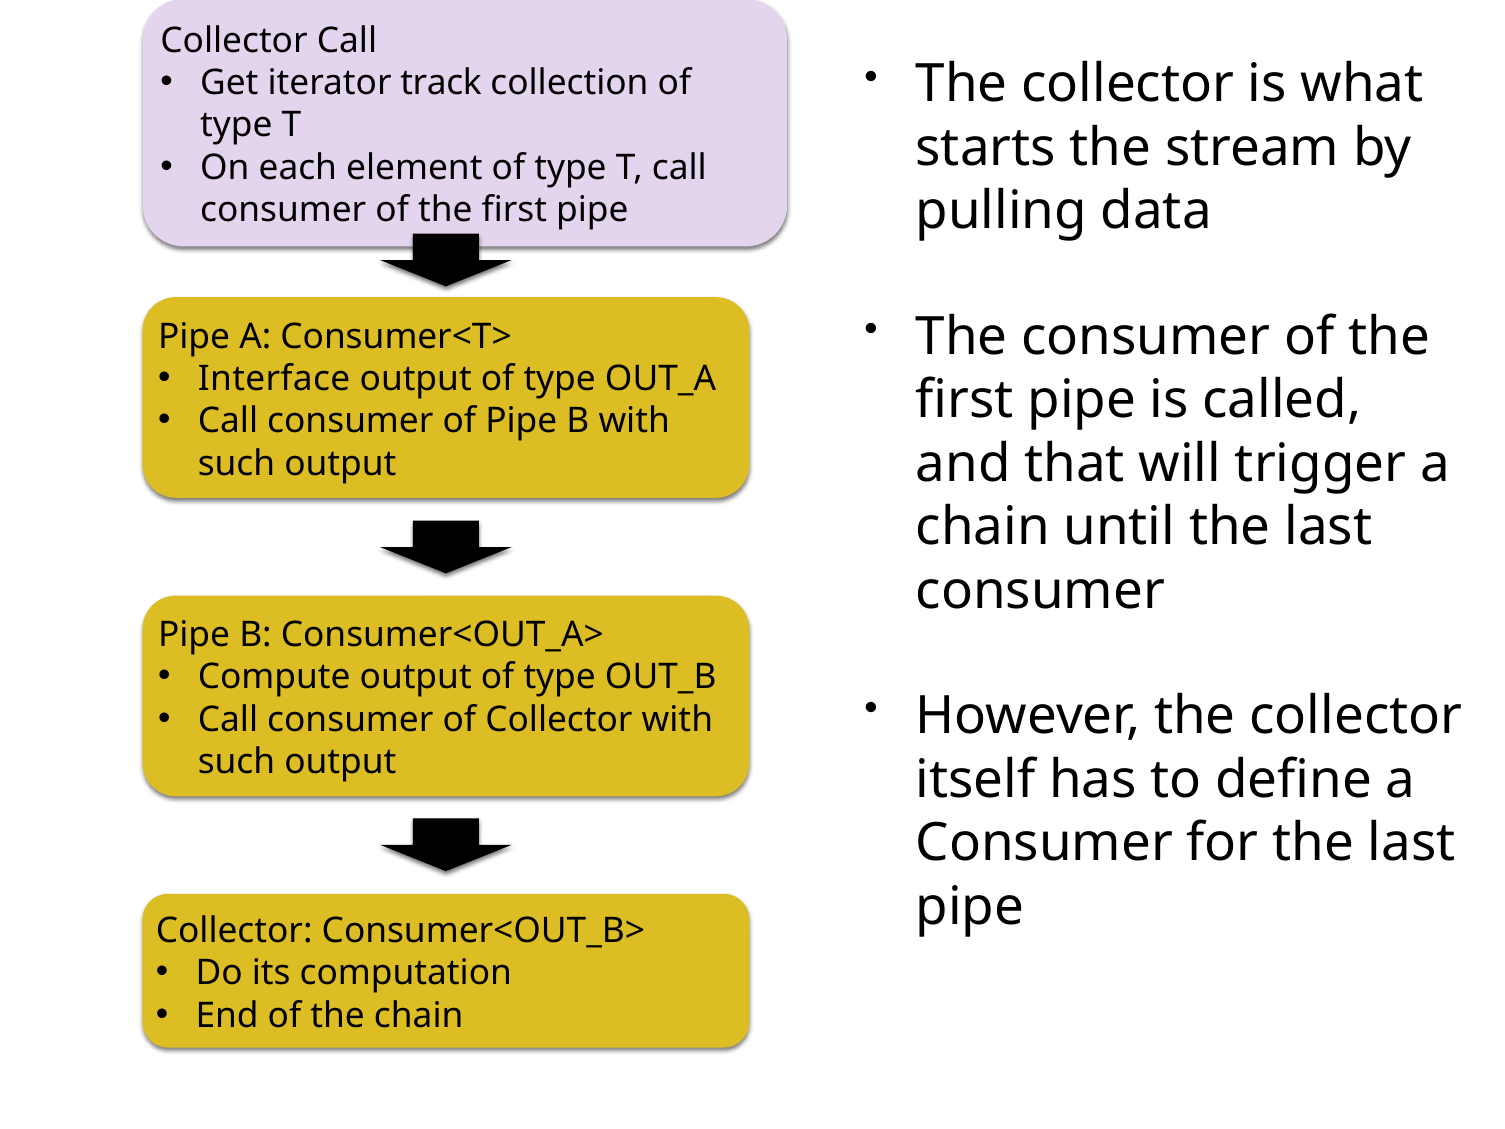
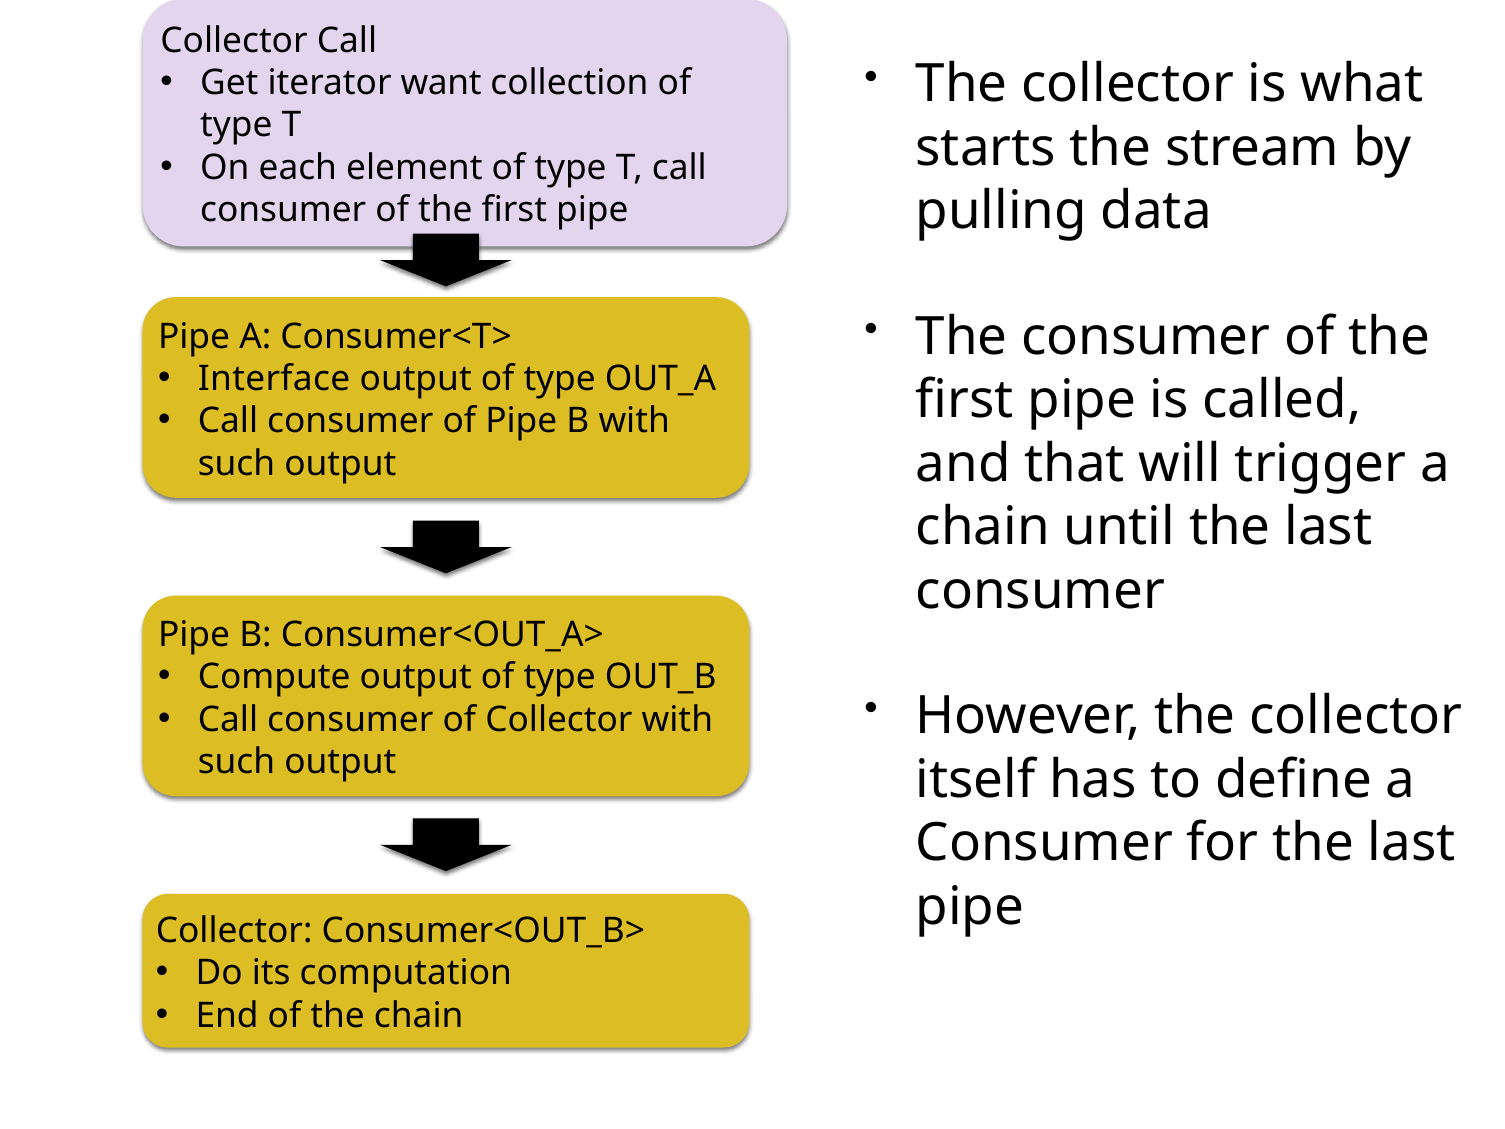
track: track -> want
